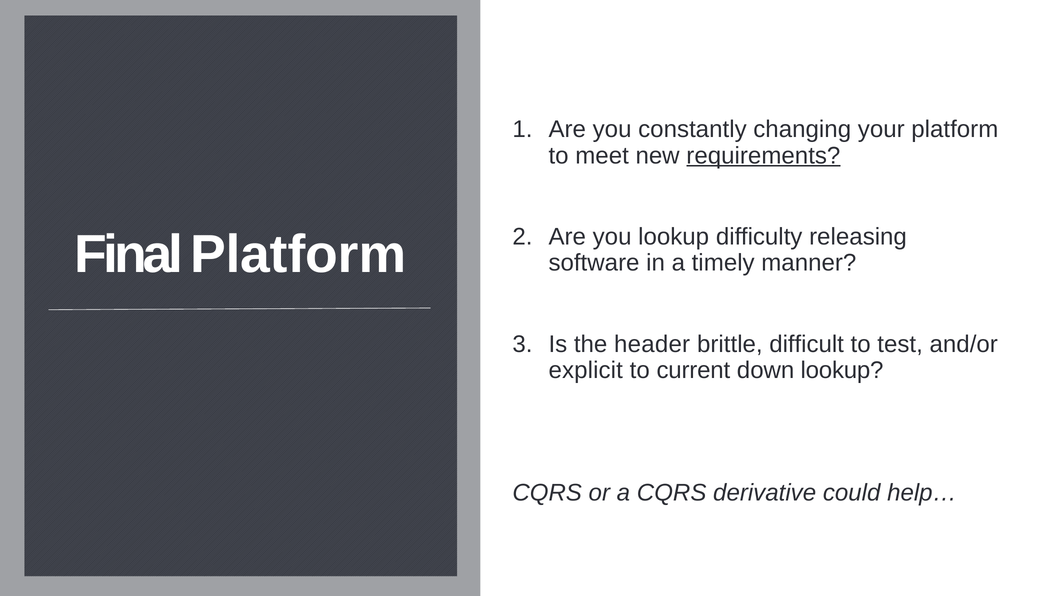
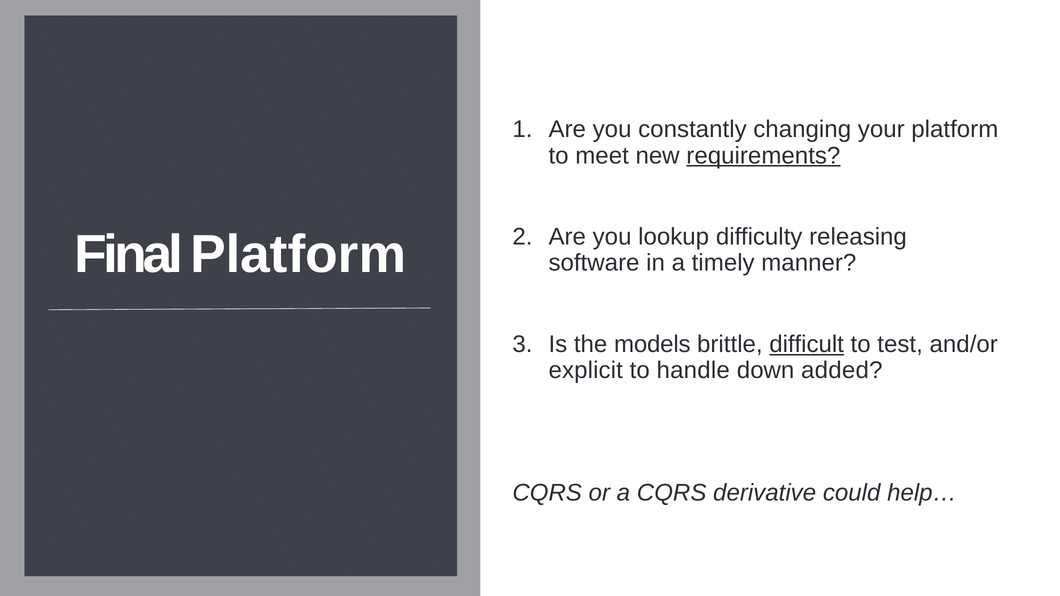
header: header -> models
difficult underline: none -> present
current: current -> handle
down lookup: lookup -> added
